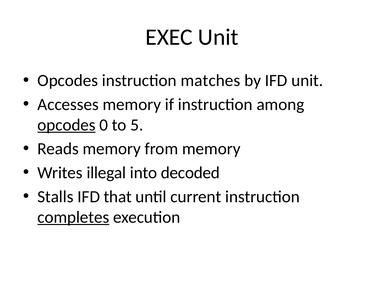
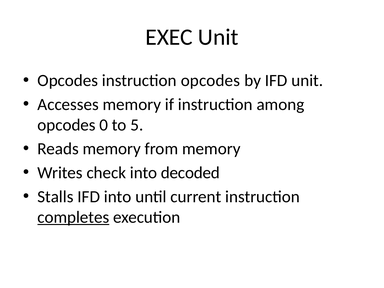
instruction matches: matches -> opcodes
opcodes at (67, 125) underline: present -> none
illegal: illegal -> check
IFD that: that -> into
